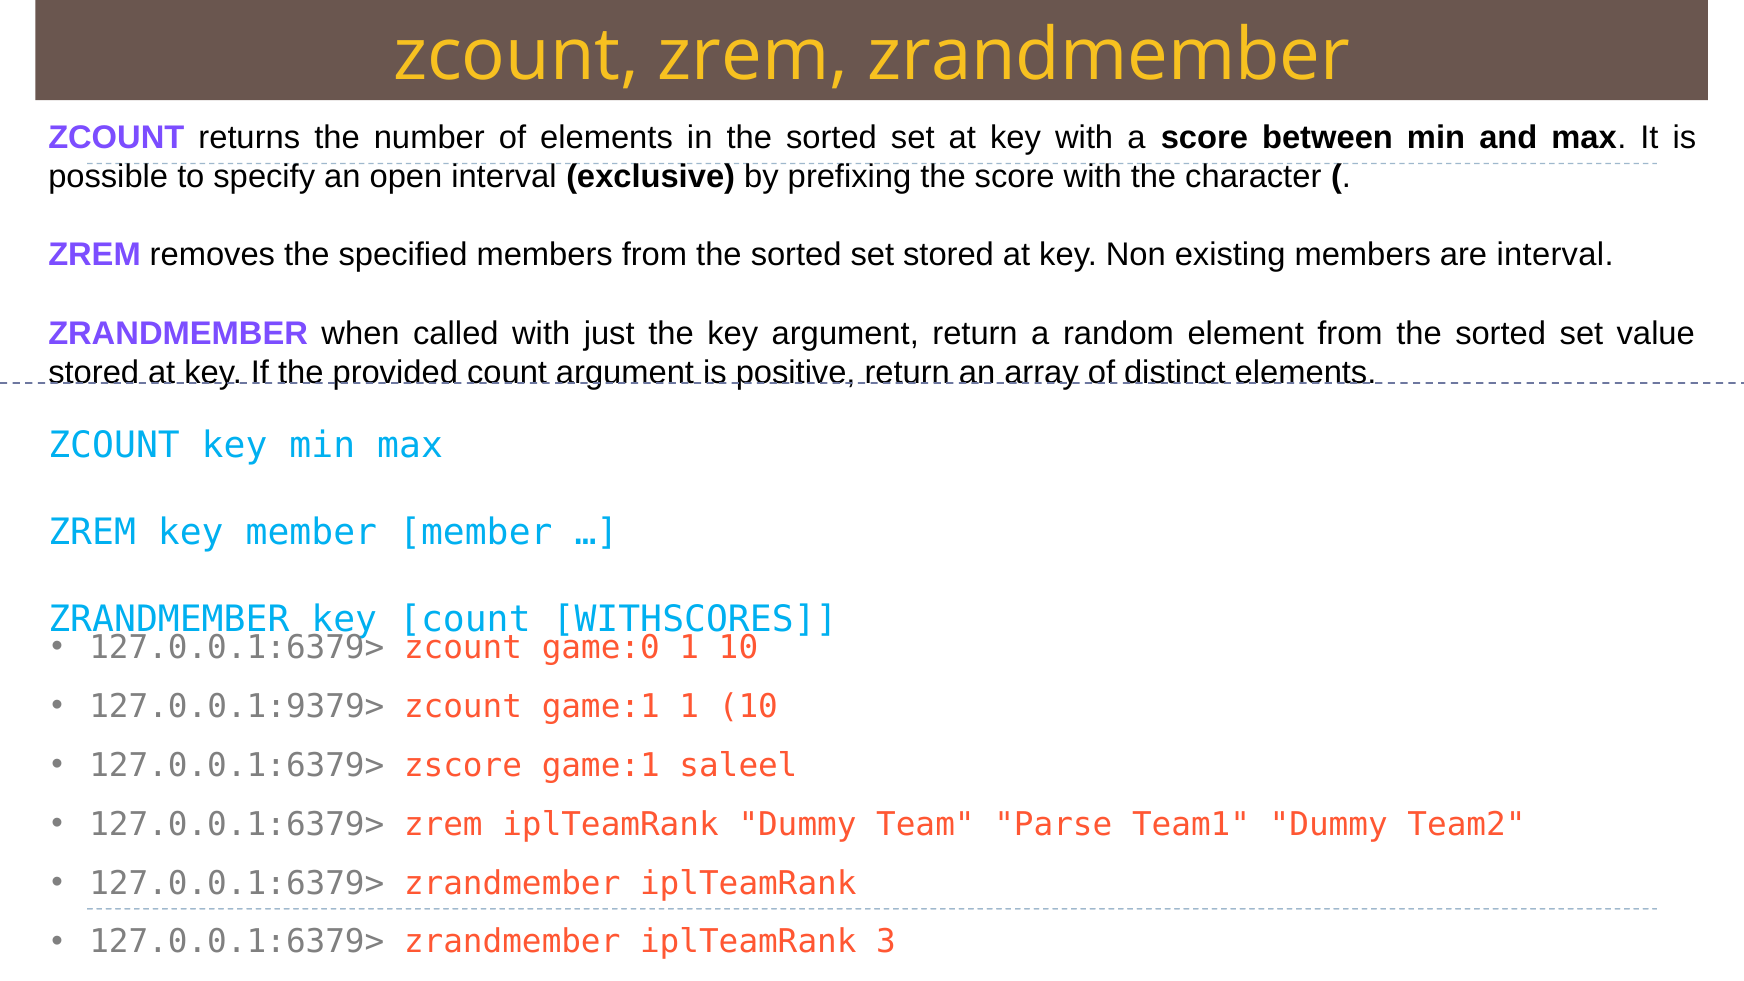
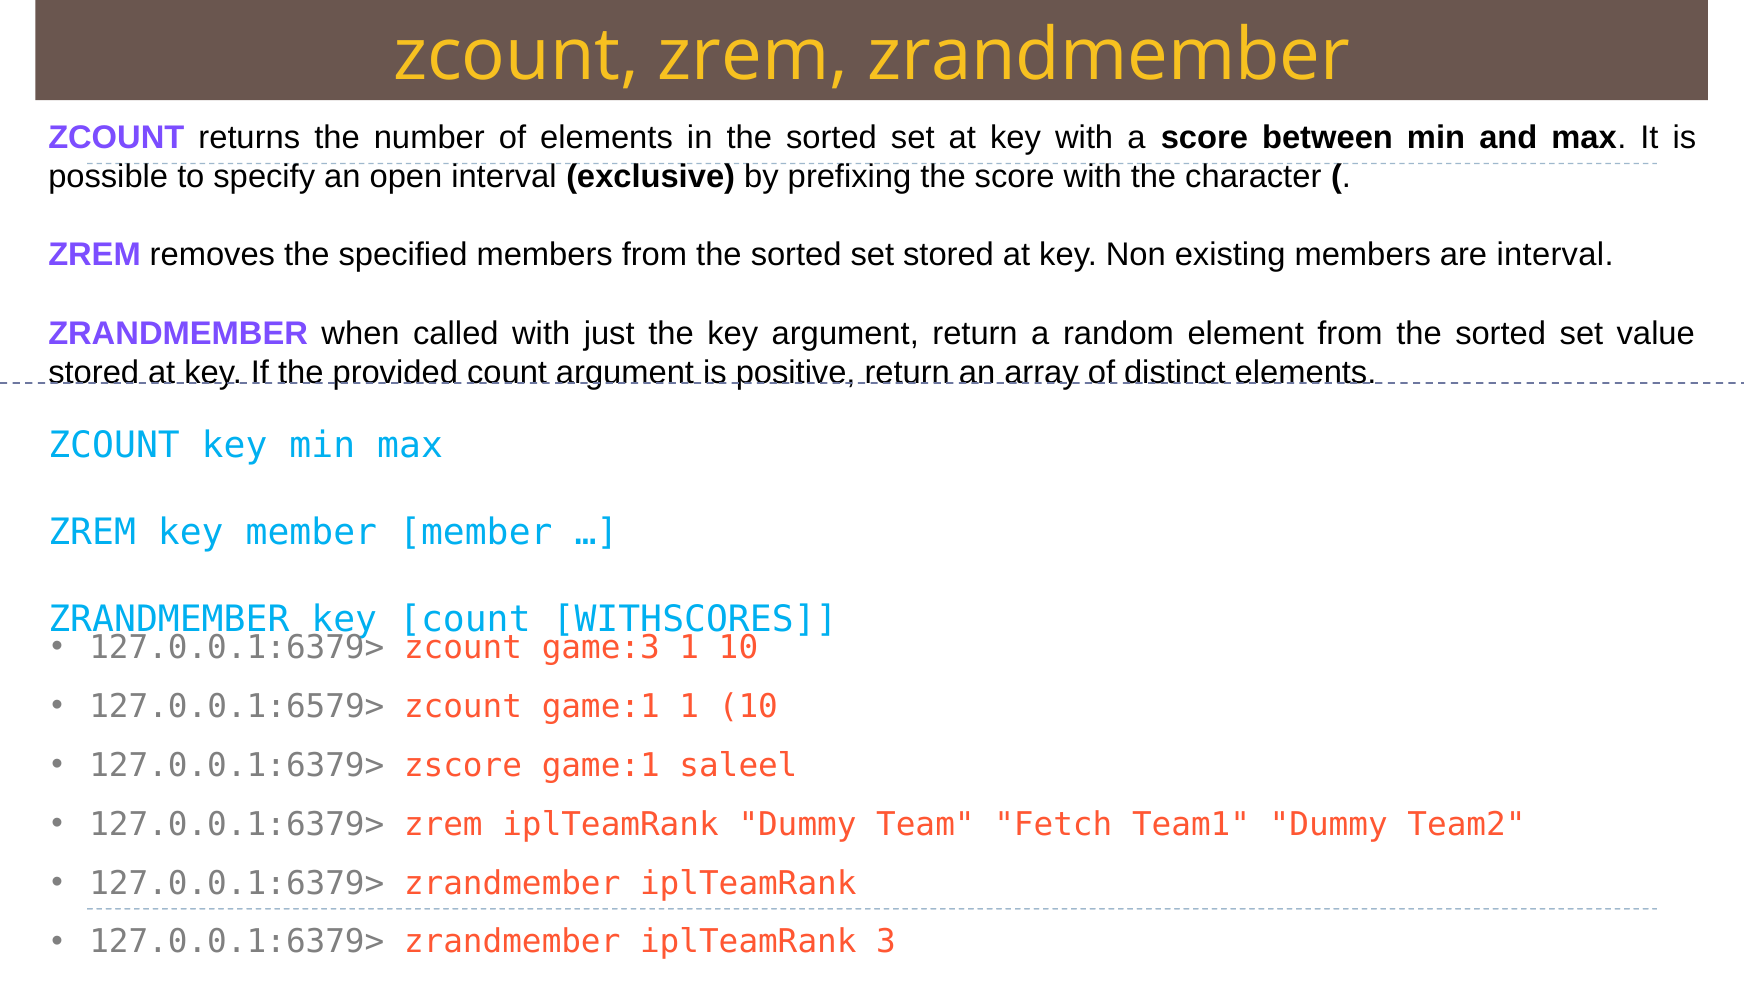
game:0: game:0 -> game:3
127.0.0.1:9379>: 127.0.0.1:9379> -> 127.0.0.1:6579>
Parse: Parse -> Fetch
